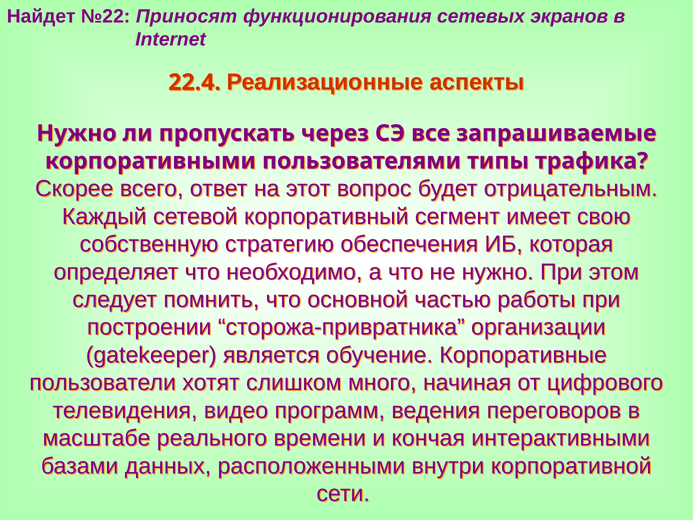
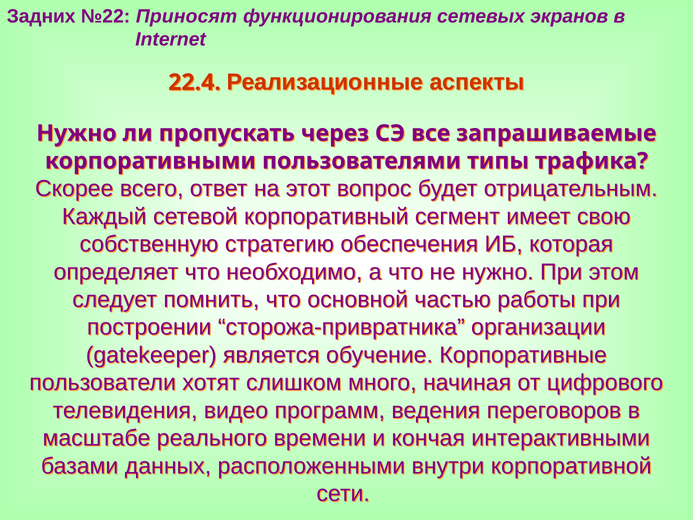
Найдет: Найдет -> Задних
